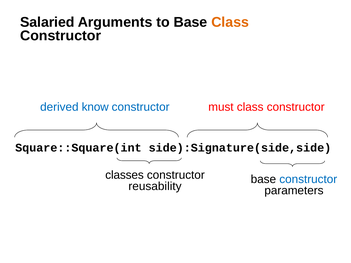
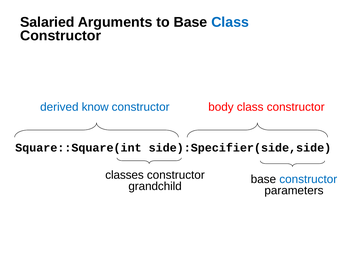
Class at (230, 22) colour: orange -> blue
must: must -> body
side):Signature(side,side: side):Signature(side,side -> side):Specifier(side,side
reusability: reusability -> grandchild
